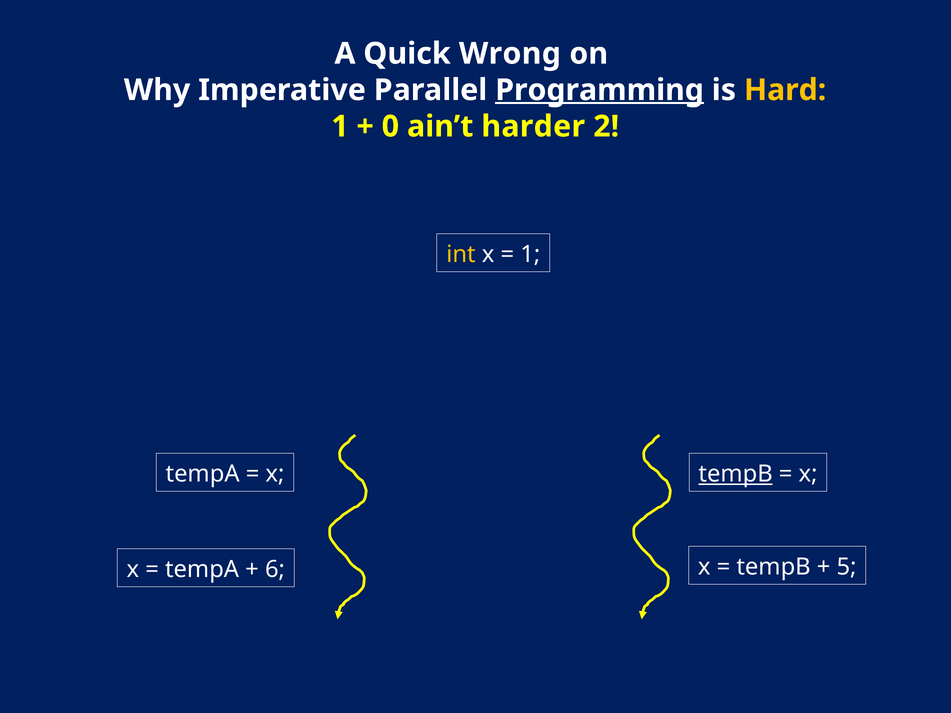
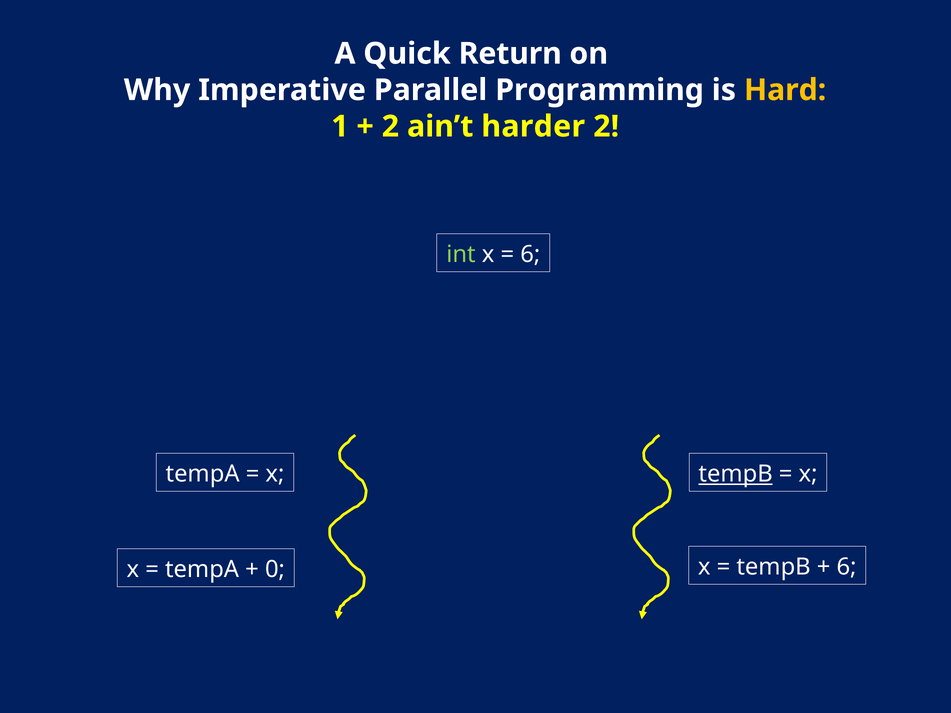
Wrong: Wrong -> Return
Programming underline: present -> none
0 at (390, 127): 0 -> 2
int colour: yellow -> light green
1 at (530, 254): 1 -> 6
6: 6 -> 0
5 at (847, 567): 5 -> 6
